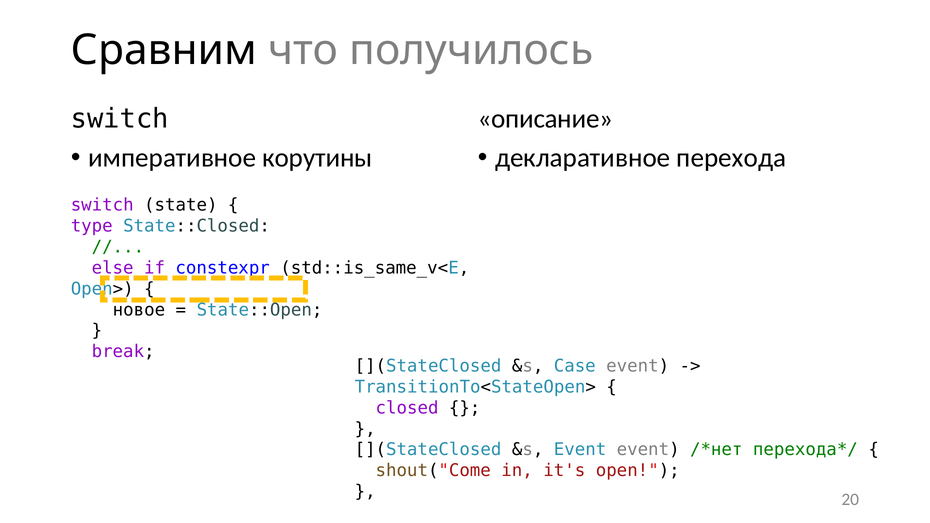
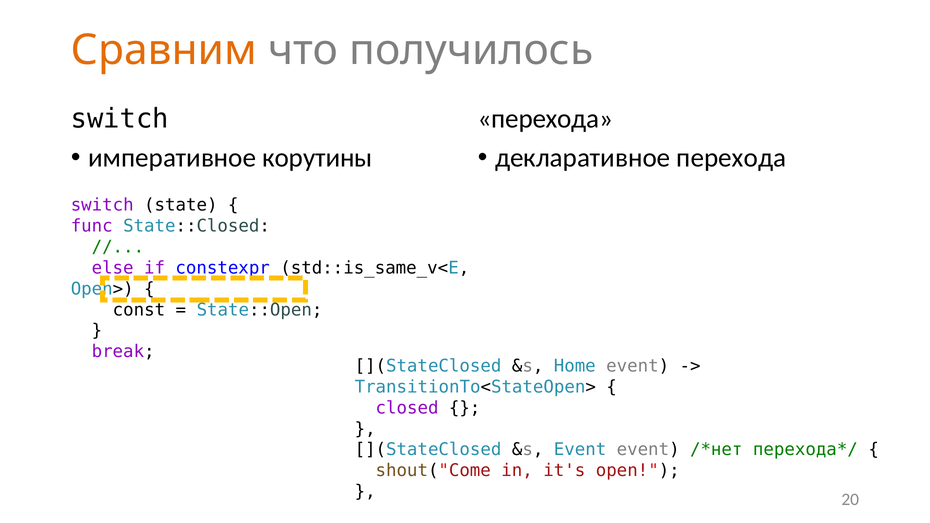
Сравним colour: black -> orange
описание at (545, 119): описание -> перехода
type: type -> func
новое: новое -> const
Case: Case -> Home
